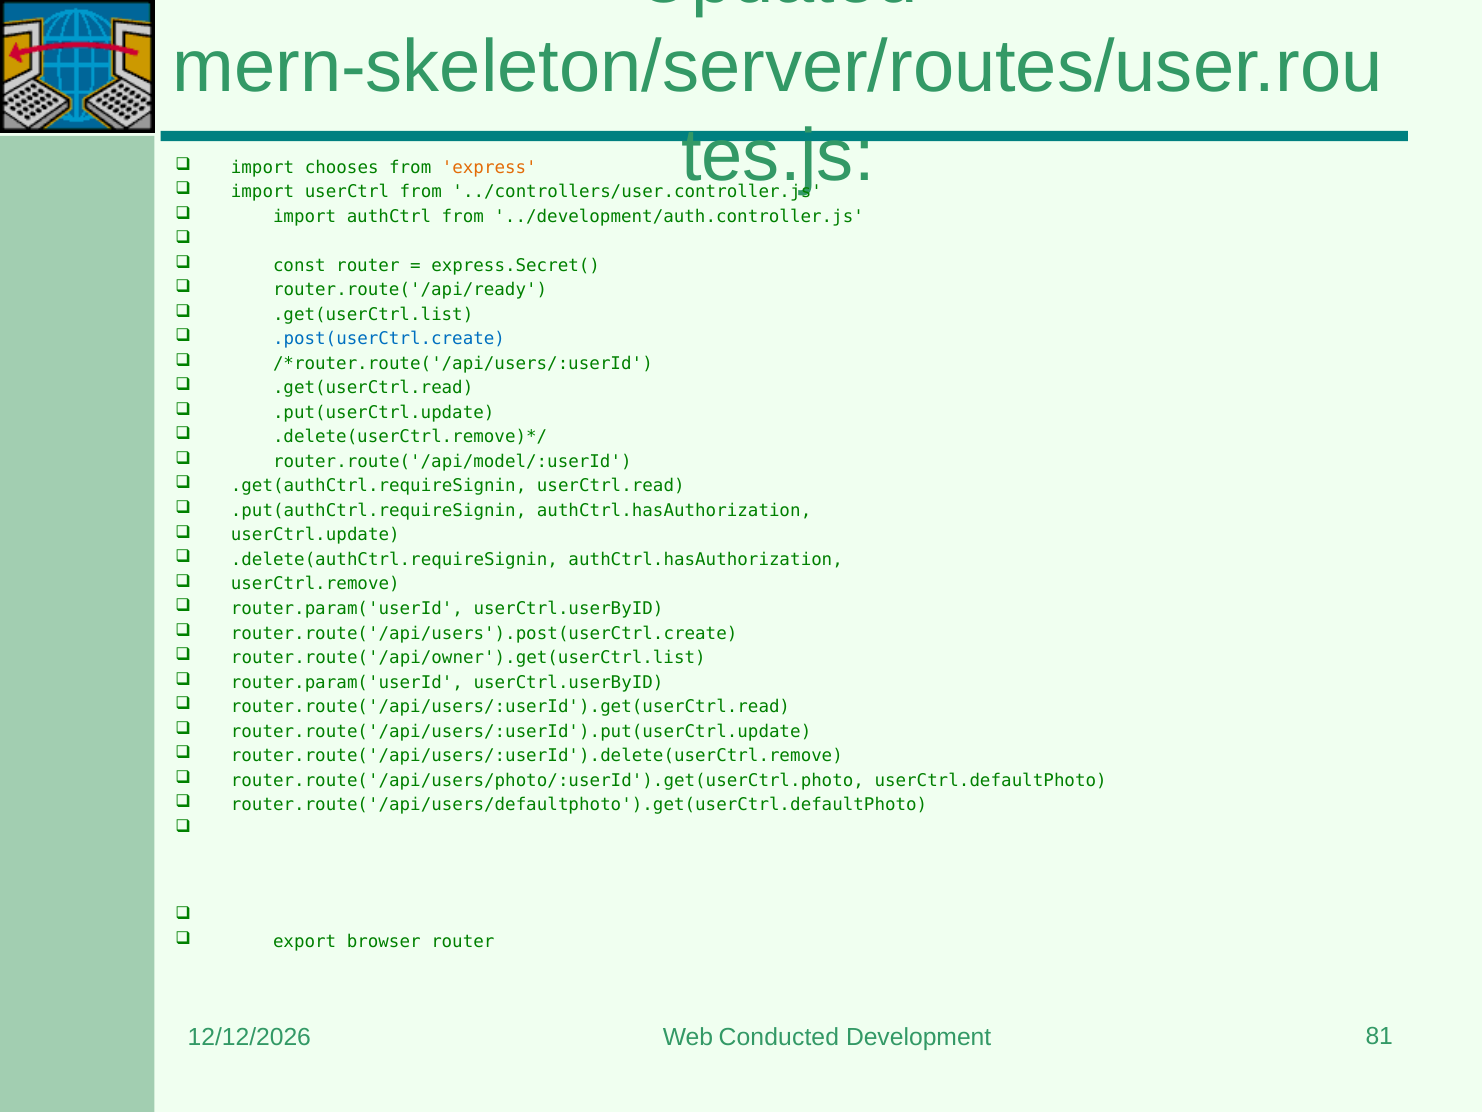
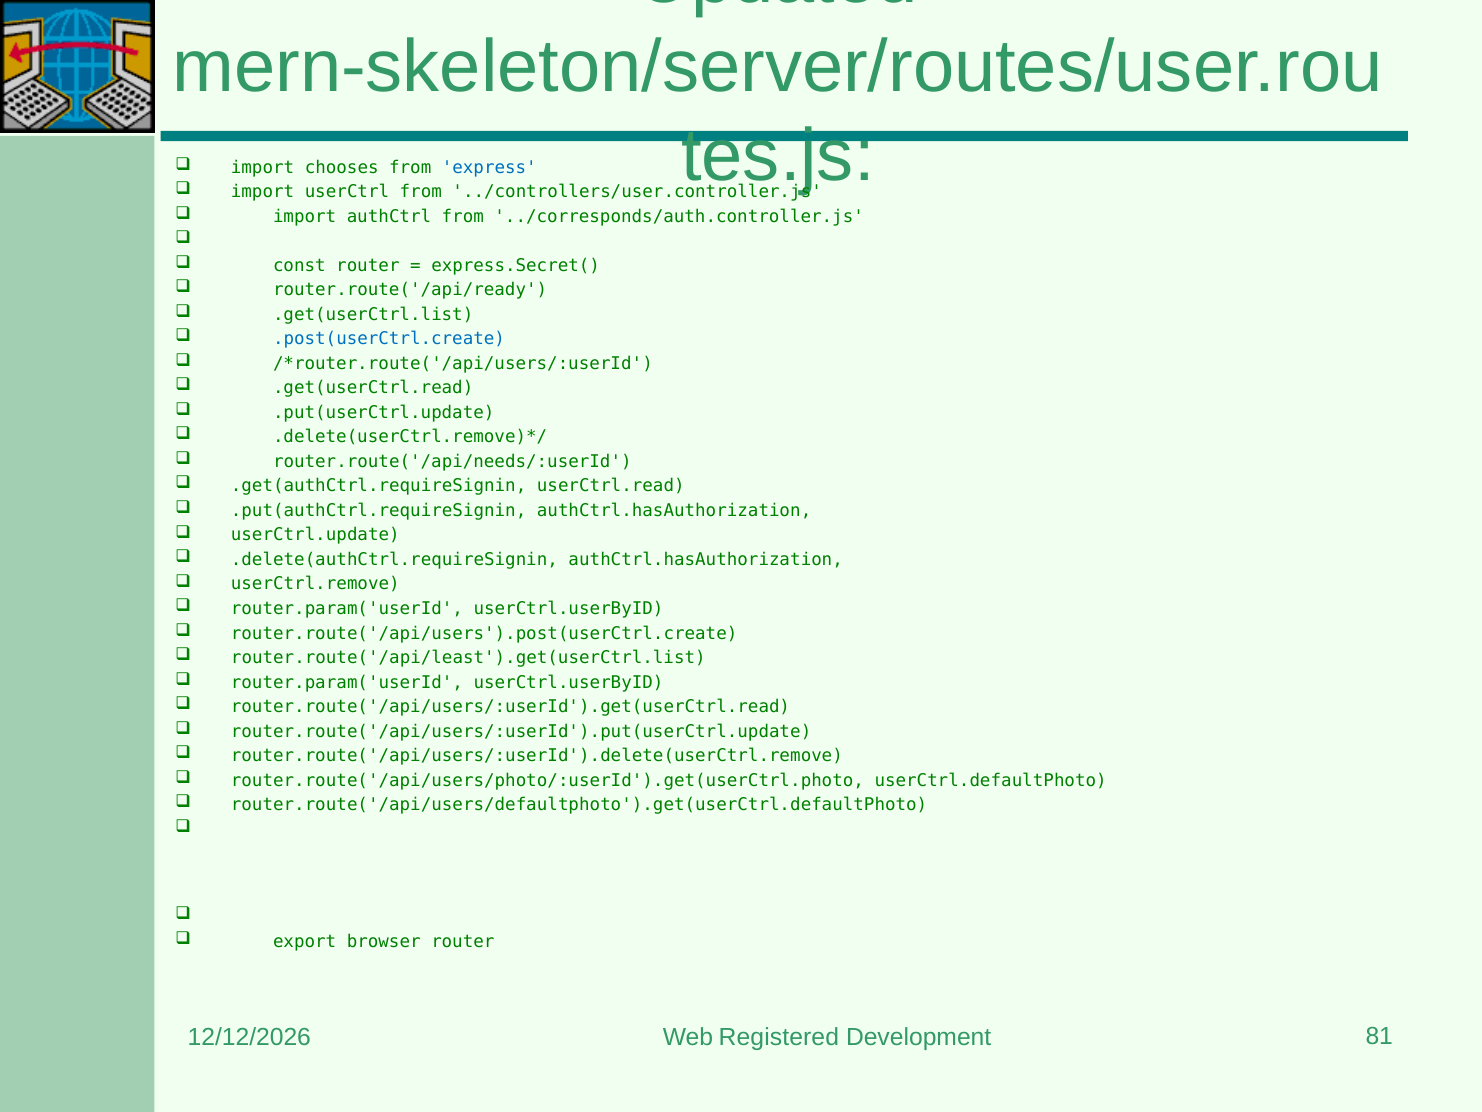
express colour: orange -> blue
../development/auth.controller.js: ../development/auth.controller.js -> ../corresponds/auth.controller.js
router.route('/api/model/:userId: router.route('/api/model/:userId -> router.route('/api/needs/:userId
router.route('/api/owner').get(userCtrl.list: router.route('/api/owner').get(userCtrl.list -> router.route('/api/least').get(userCtrl.list
Conducted: Conducted -> Registered
